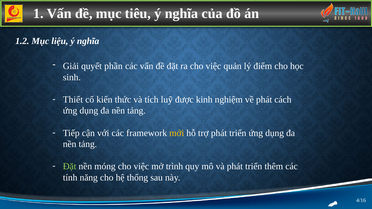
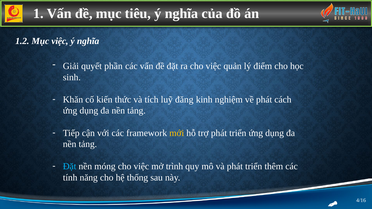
Mục liệu: liệu -> việc
Thiết: Thiết -> Khăn
được: được -> đăng
Đặt at (70, 167) colour: light green -> light blue
